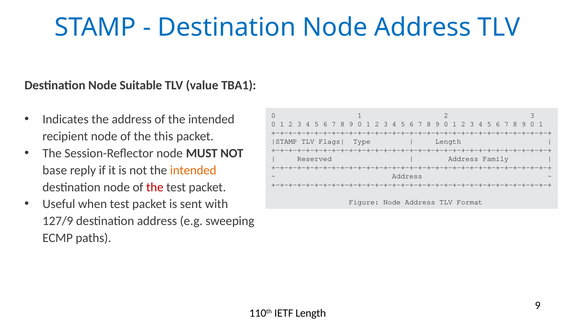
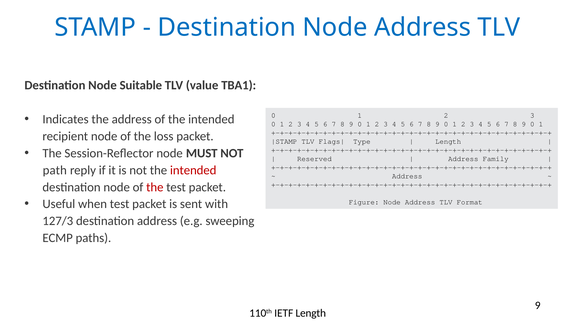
this: this -> loss
base: base -> path
intended at (193, 170) colour: orange -> red
127/9: 127/9 -> 127/3
